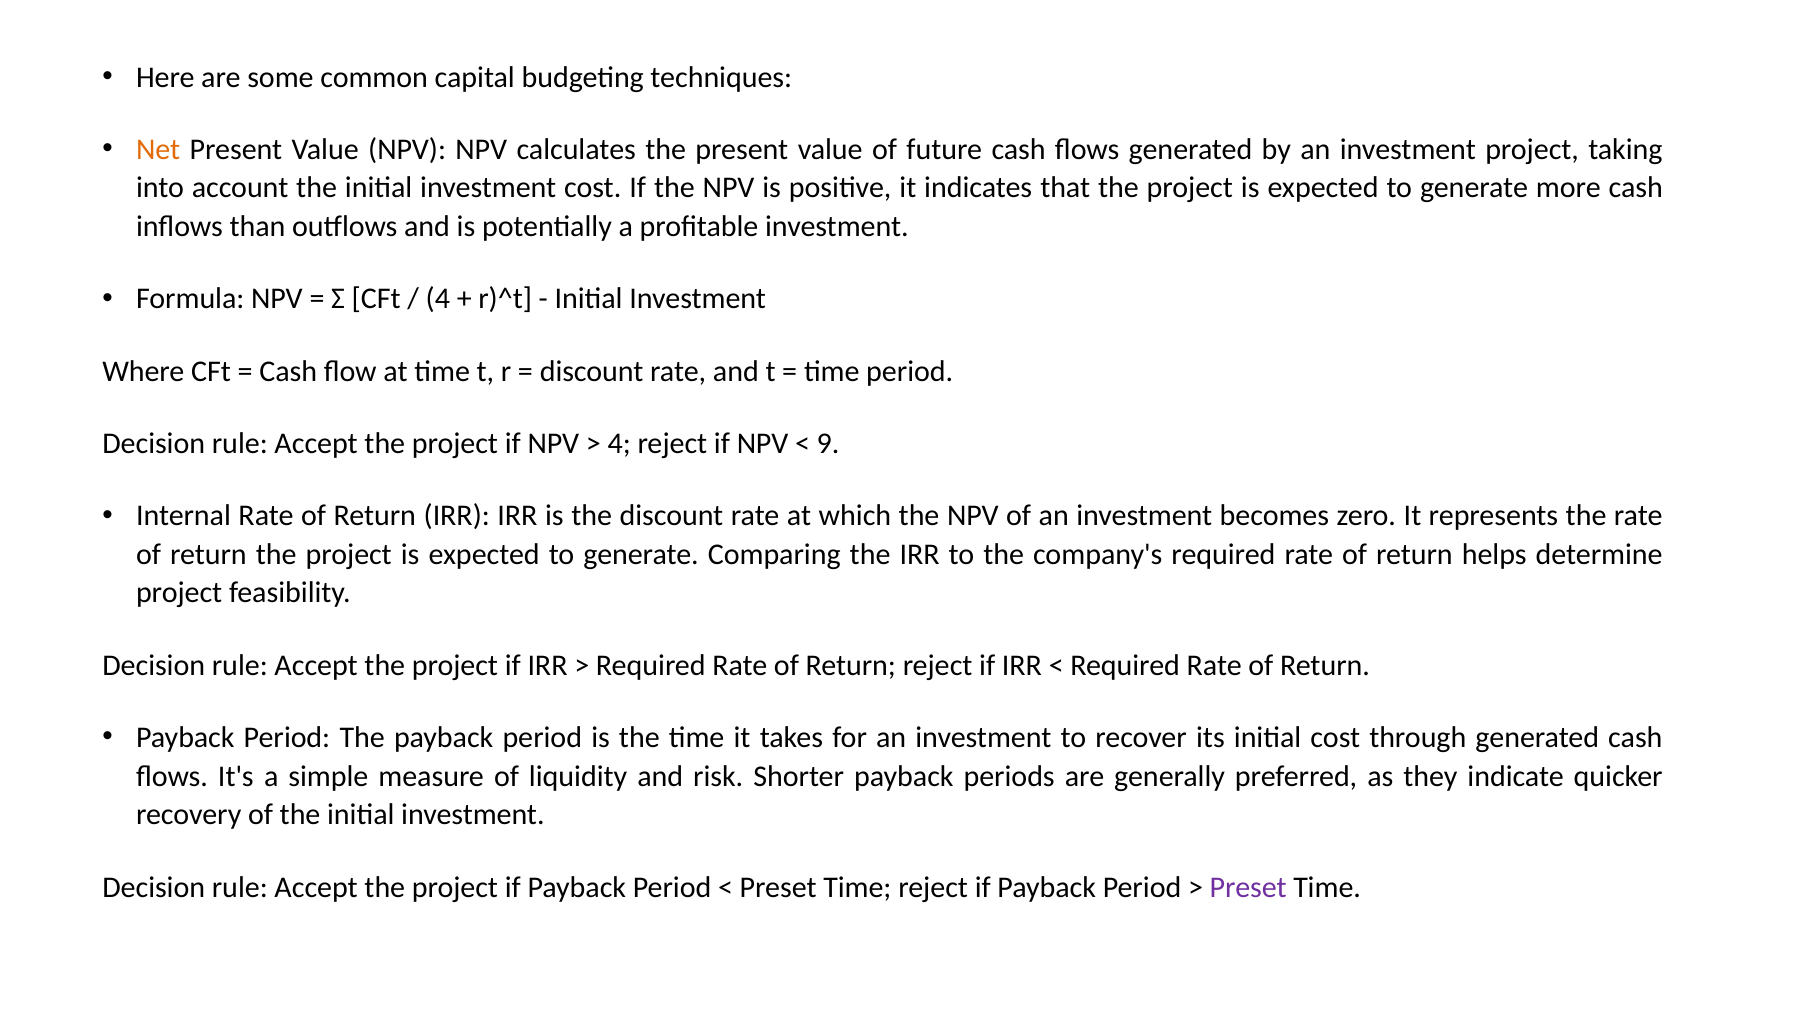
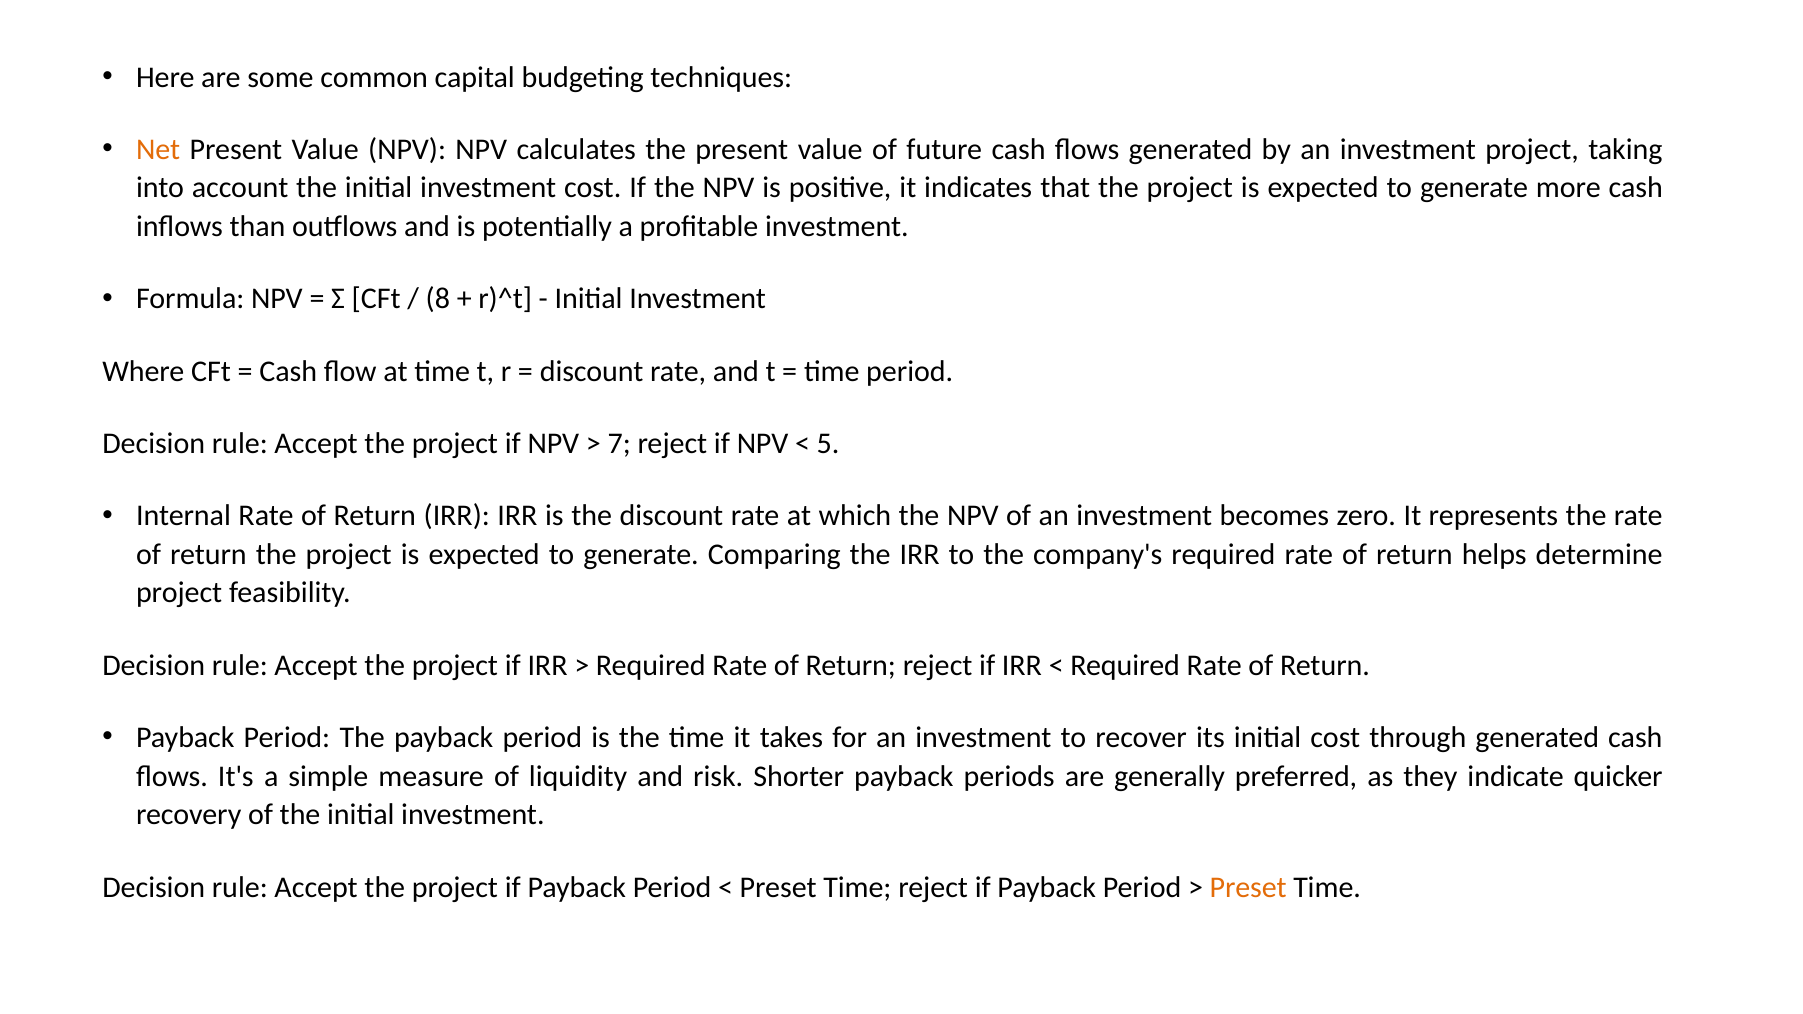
4 at (438, 299): 4 -> 8
4 at (619, 444): 4 -> 7
9: 9 -> 5
Preset at (1248, 887) colour: purple -> orange
